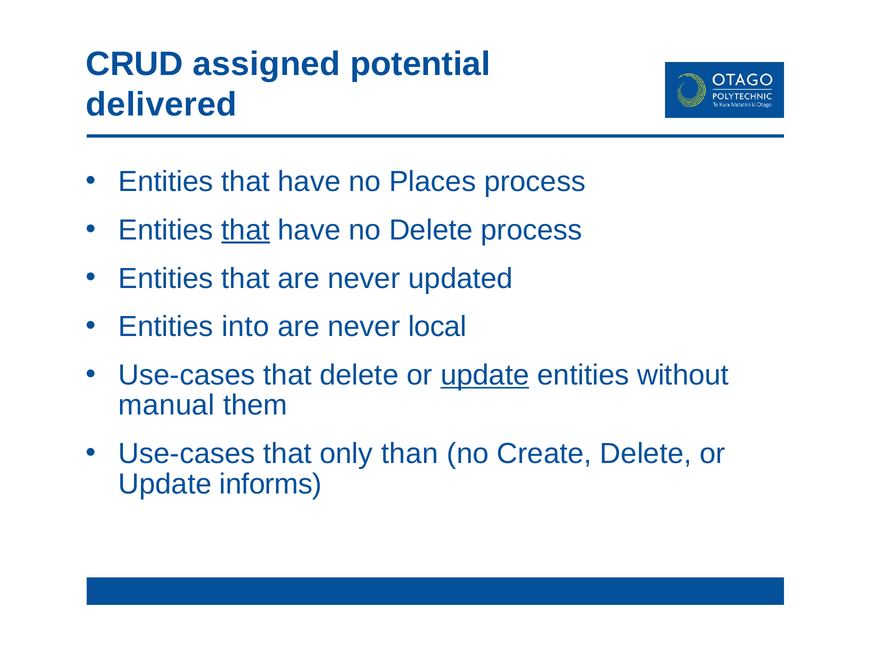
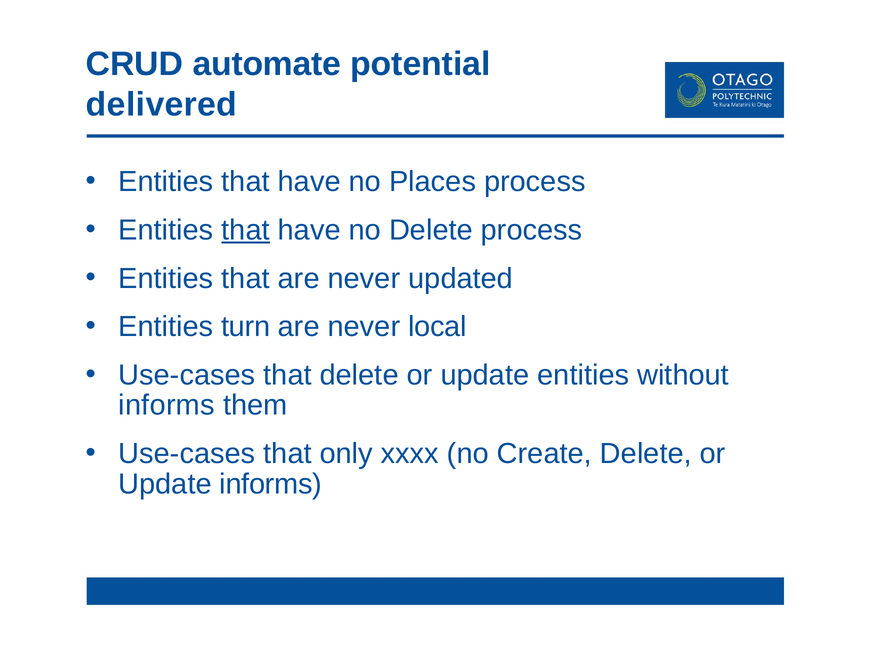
assigned: assigned -> automate
into: into -> turn
update at (485, 375) underline: present -> none
manual at (167, 405): manual -> informs
than: than -> xxxx
